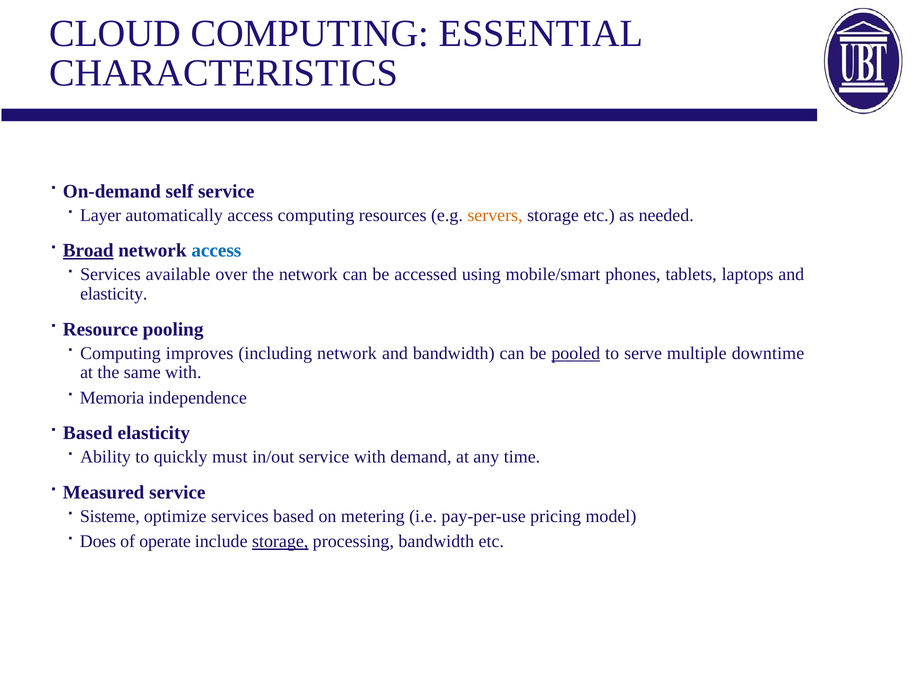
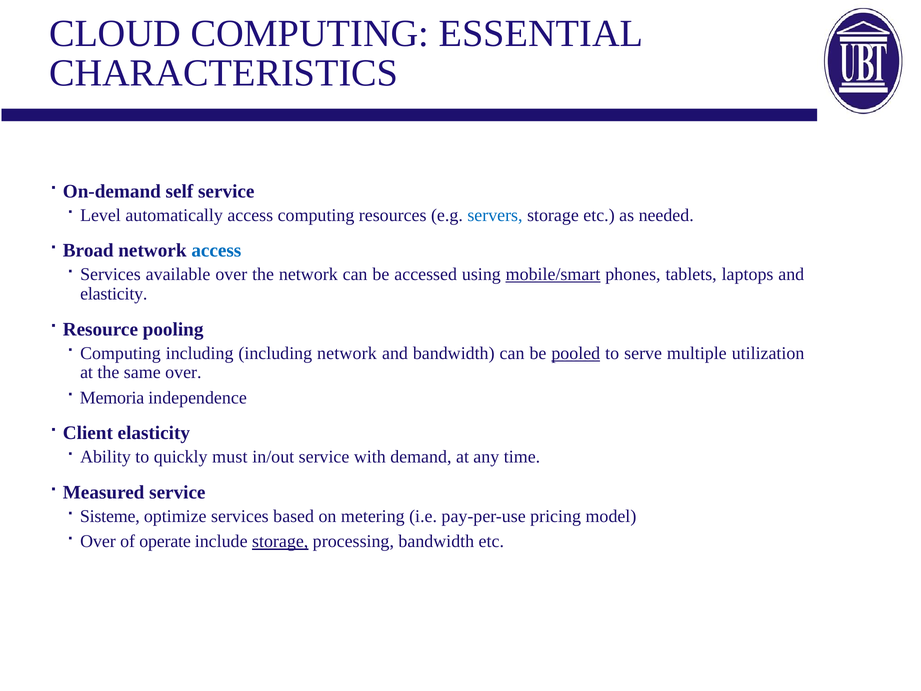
Layer: Layer -> Level
servers colour: orange -> blue
Broad underline: present -> none
mobile/smart underline: none -> present
Computing improves: improves -> including
downtime: downtime -> utilization
same with: with -> over
Based at (88, 433): Based -> Client
Does at (98, 541): Does -> Over
